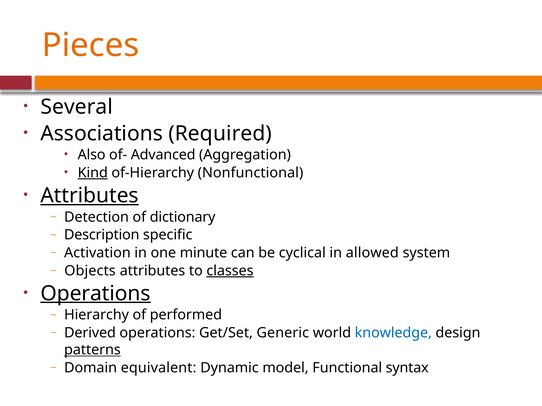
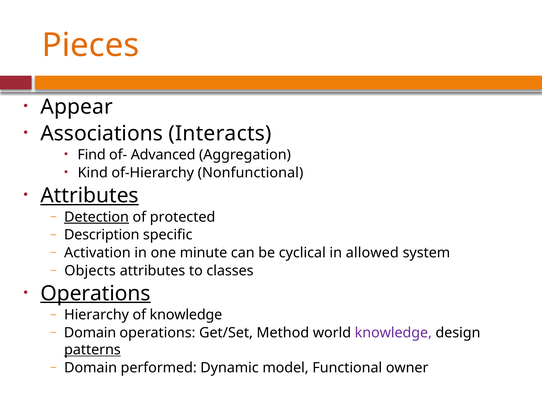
Several: Several -> Appear
Required: Required -> Interacts
Also: Also -> Find
Kind underline: present -> none
Detection underline: none -> present
dictionary: dictionary -> protected
classes underline: present -> none
of performed: performed -> knowledge
Derived at (90, 333): Derived -> Domain
Generic: Generic -> Method
knowledge at (393, 333) colour: blue -> purple
equivalent: equivalent -> performed
syntax: syntax -> owner
